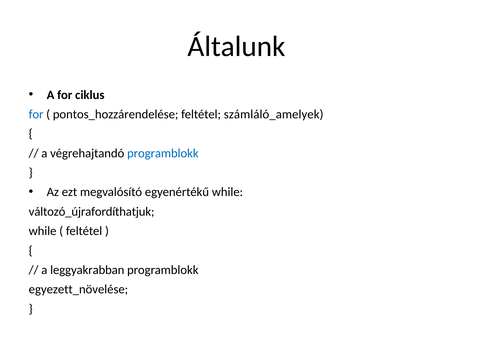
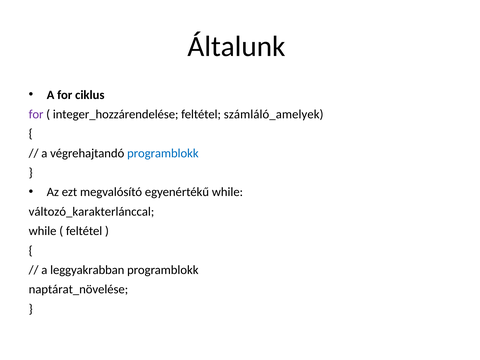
for at (36, 114) colour: blue -> purple
pontos_hozzárendelése: pontos_hozzárendelése -> integer_hozzárendelése
változó_újrafordíthatjuk: változó_újrafordíthatjuk -> változó_karakterlánccal
egyezett_növelése: egyezett_növelése -> naptárat_növelése
